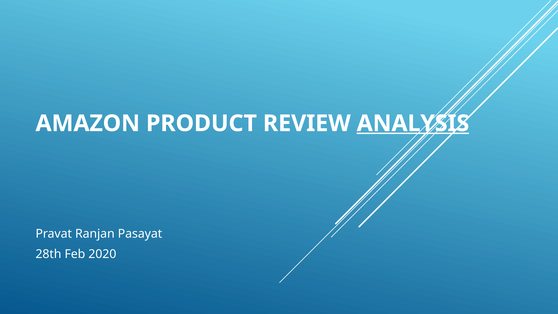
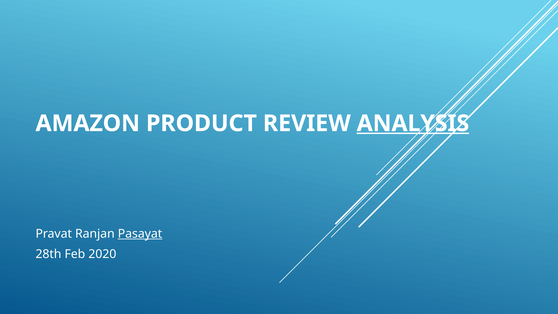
Pasayat underline: none -> present
